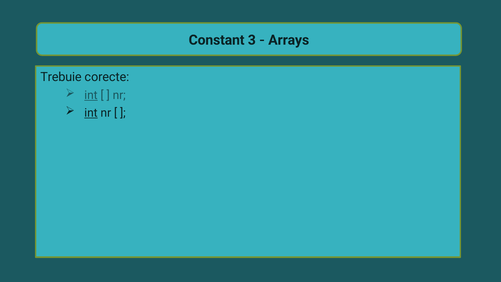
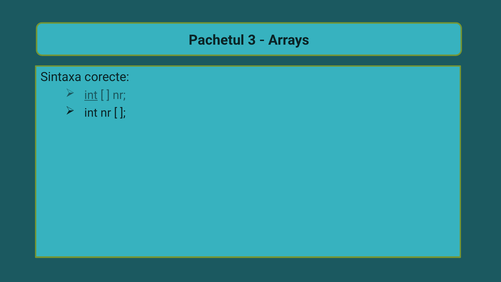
Constant: Constant -> Pachetul
Trebuie: Trebuie -> Sintaxa
int at (91, 113) underline: present -> none
